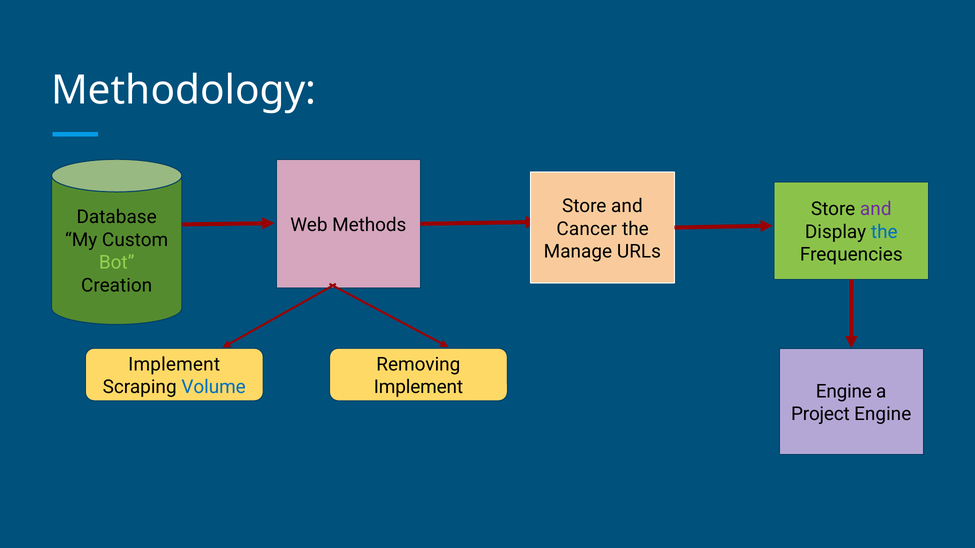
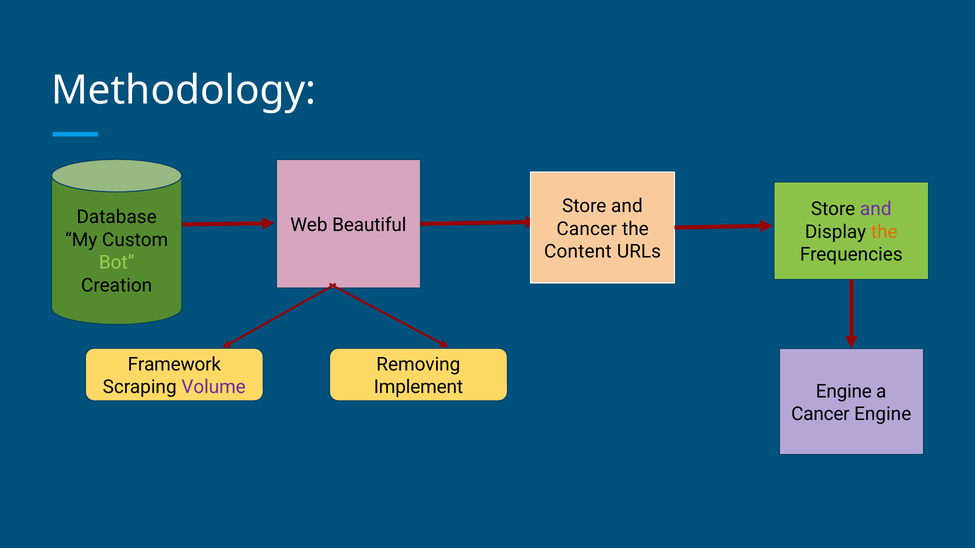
Methods: Methods -> Beautiful
the at (884, 232) colour: blue -> orange
Manage: Manage -> Content
Implement at (174, 365): Implement -> Framework
Volume colour: blue -> purple
Project at (820, 414): Project -> Cancer
